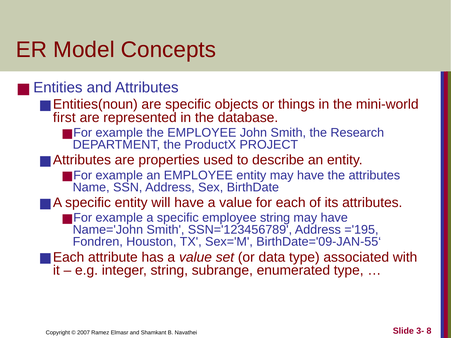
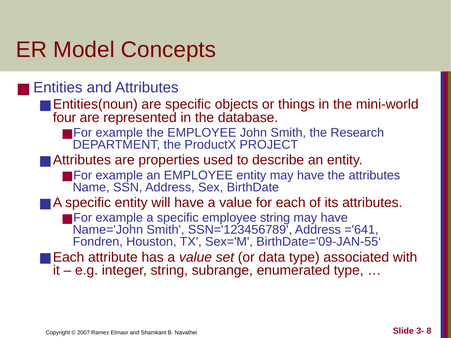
first: first -> four
='195: ='195 -> ='641
